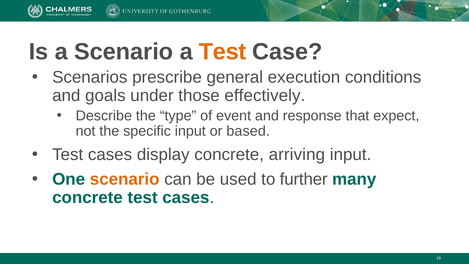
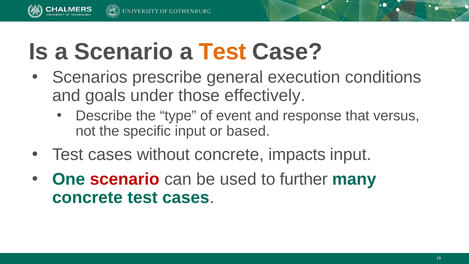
expect: expect -> versus
display: display -> without
arriving: arriving -> impacts
scenario at (125, 179) colour: orange -> red
